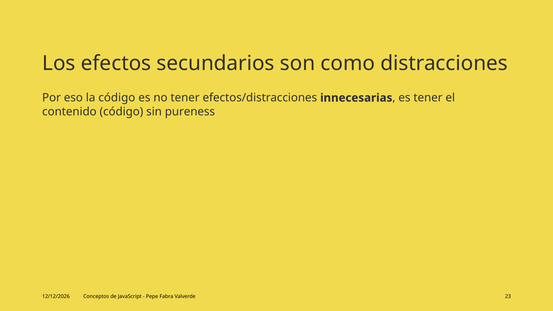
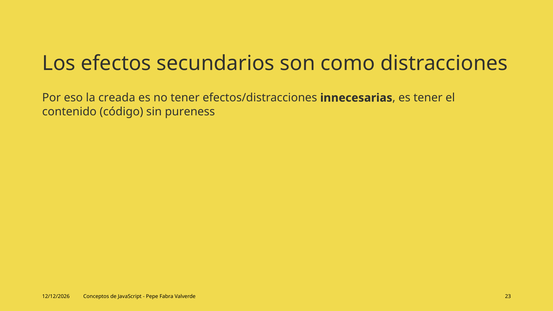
la código: código -> creada
